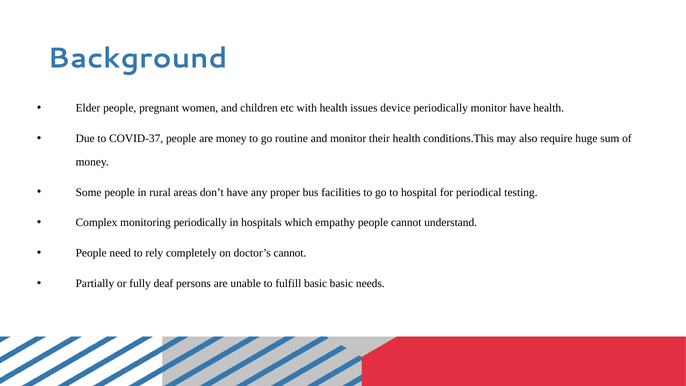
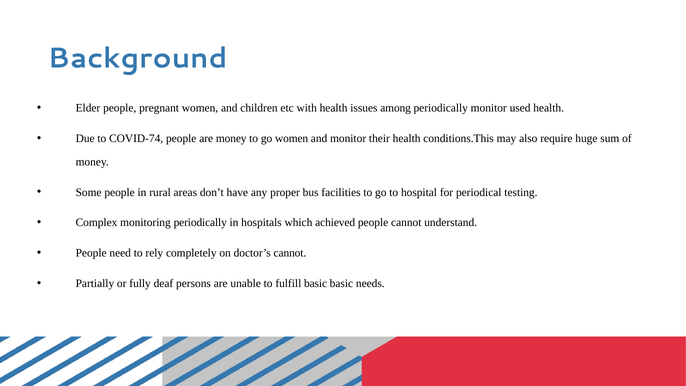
device: device -> among
monitor have: have -> used
COVID-37: COVID-37 -> COVID-74
go routine: routine -> women
empathy: empathy -> achieved
